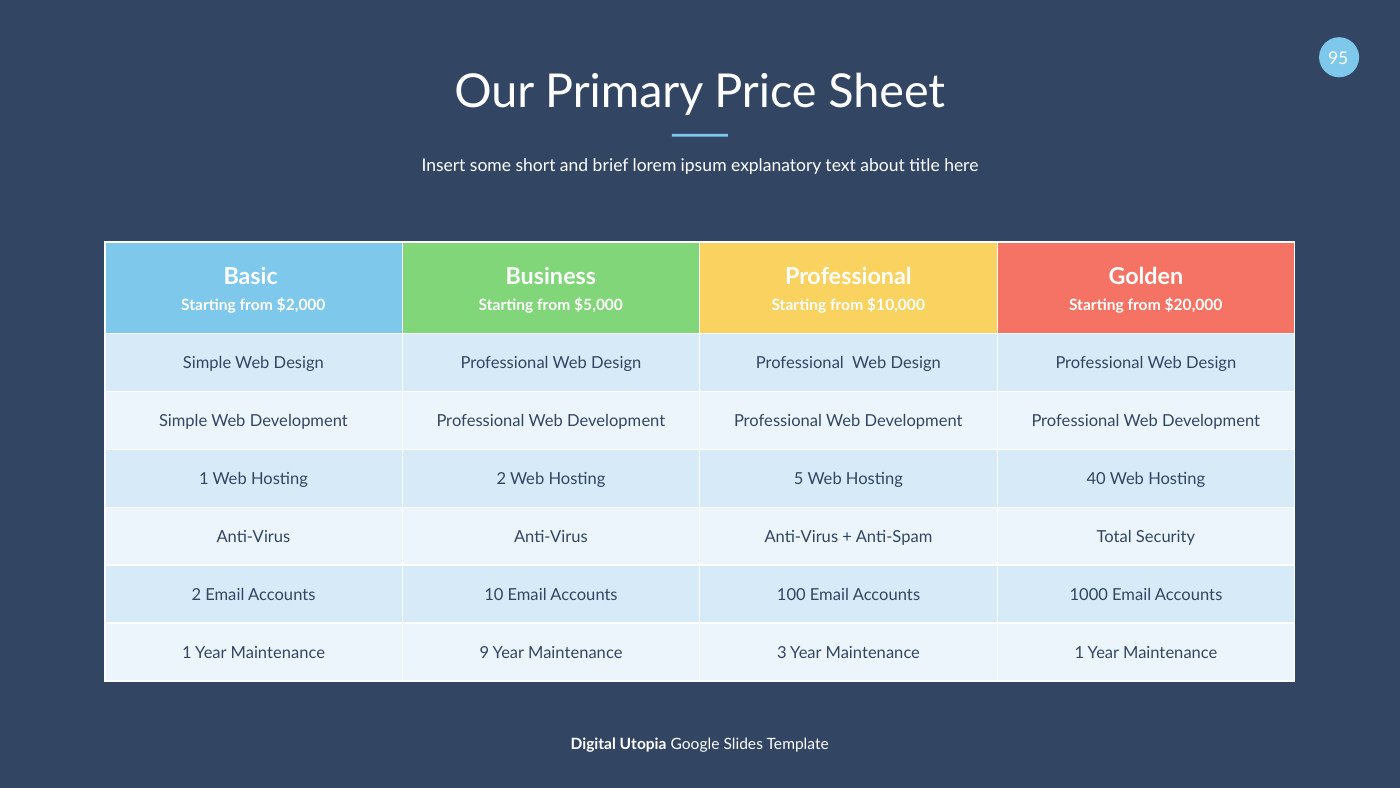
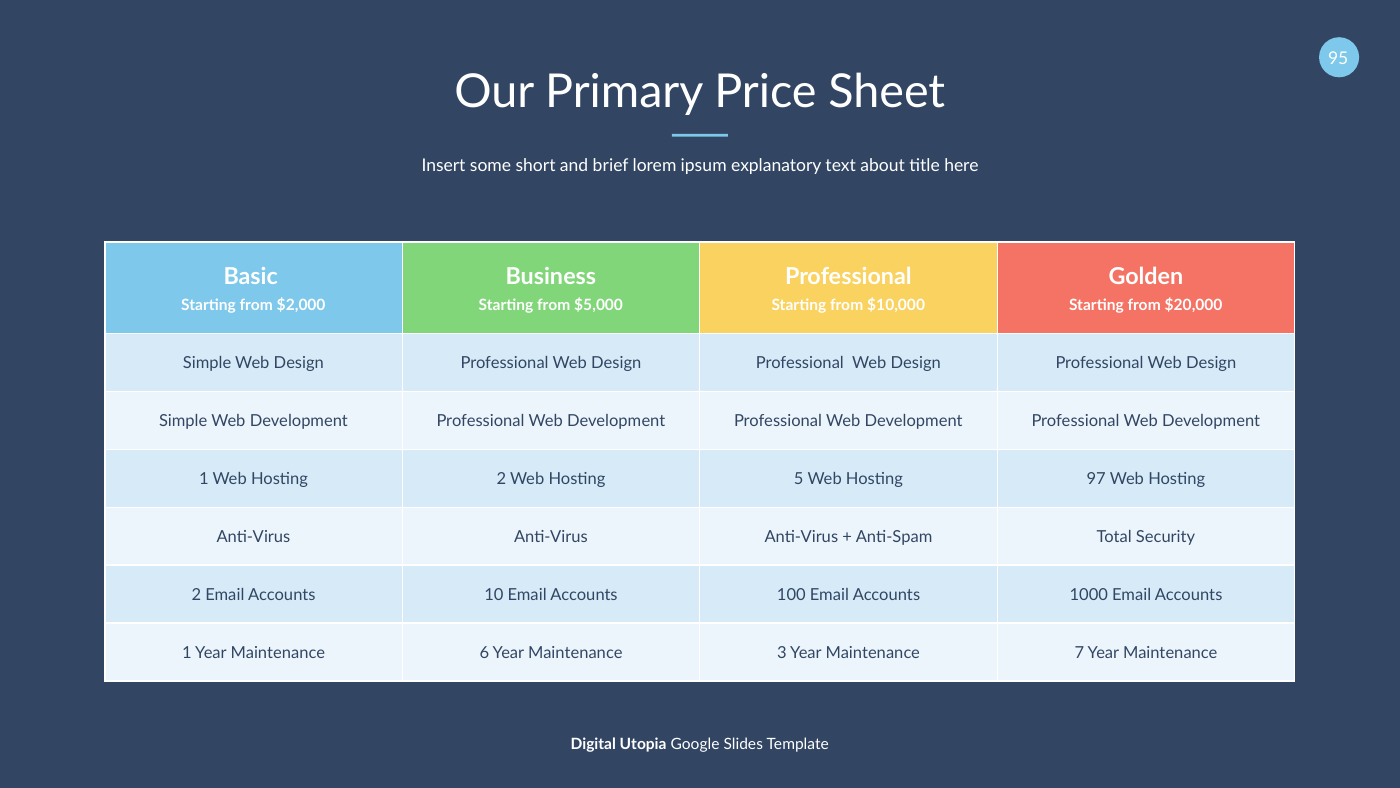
40: 40 -> 97
9: 9 -> 6
Maintenance 1: 1 -> 7
